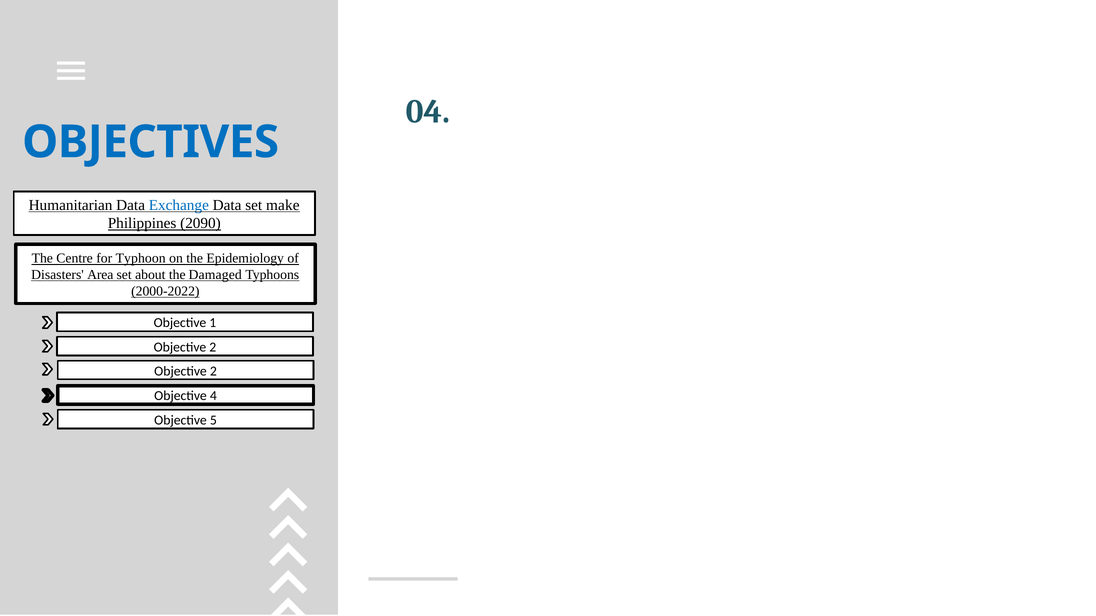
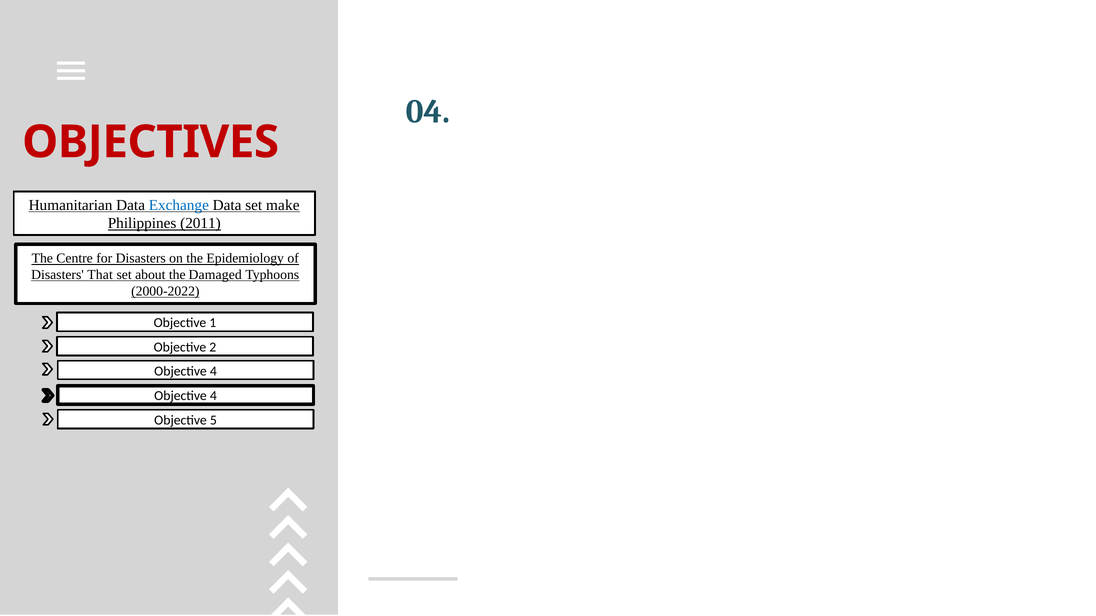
OBJECTIVES colour: blue -> red
2090: 2090 -> 2011
for Typhoon: Typhoon -> Disasters
Area: Area -> That
2 at (213, 371): 2 -> 4
